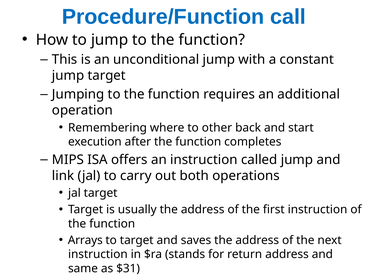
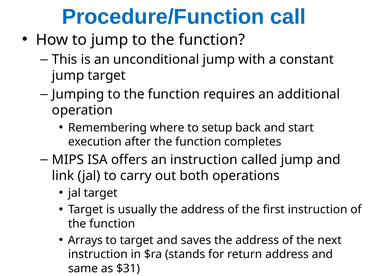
other: other -> setup
